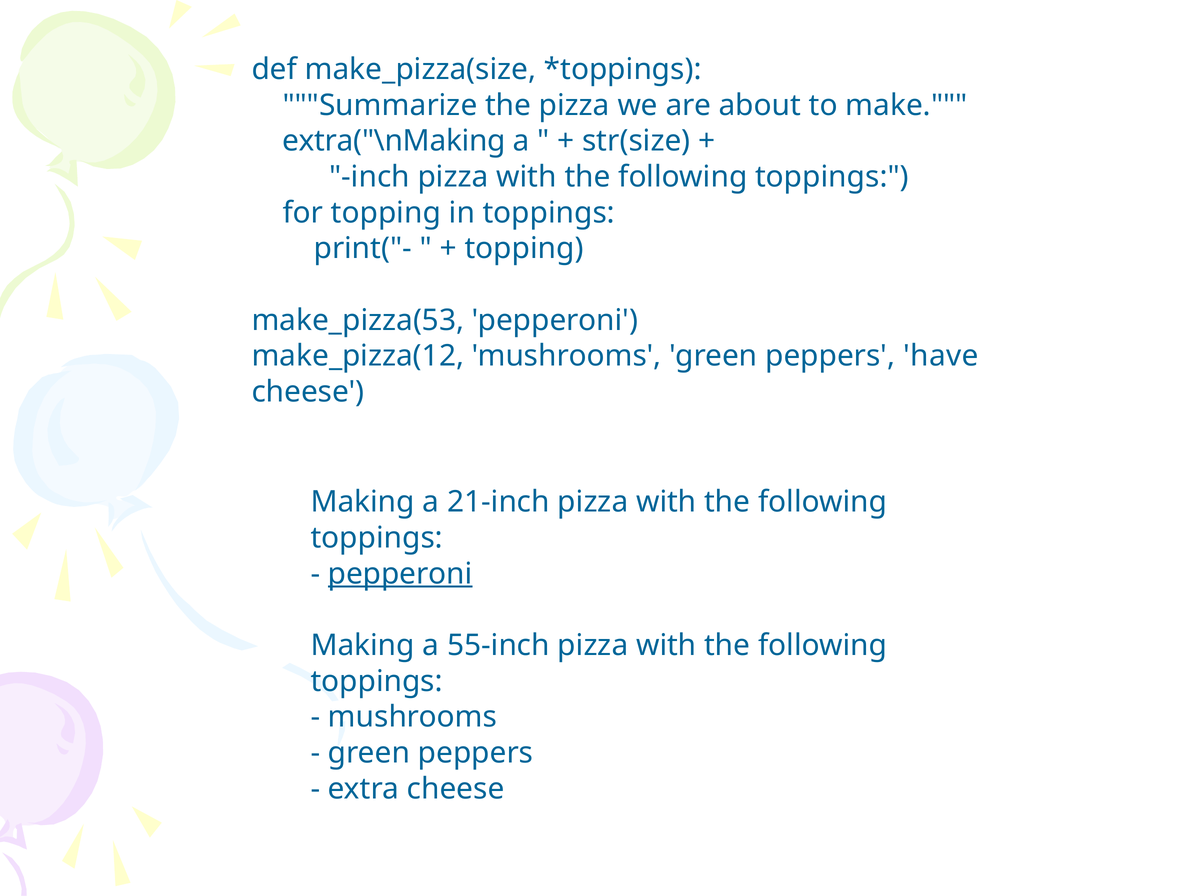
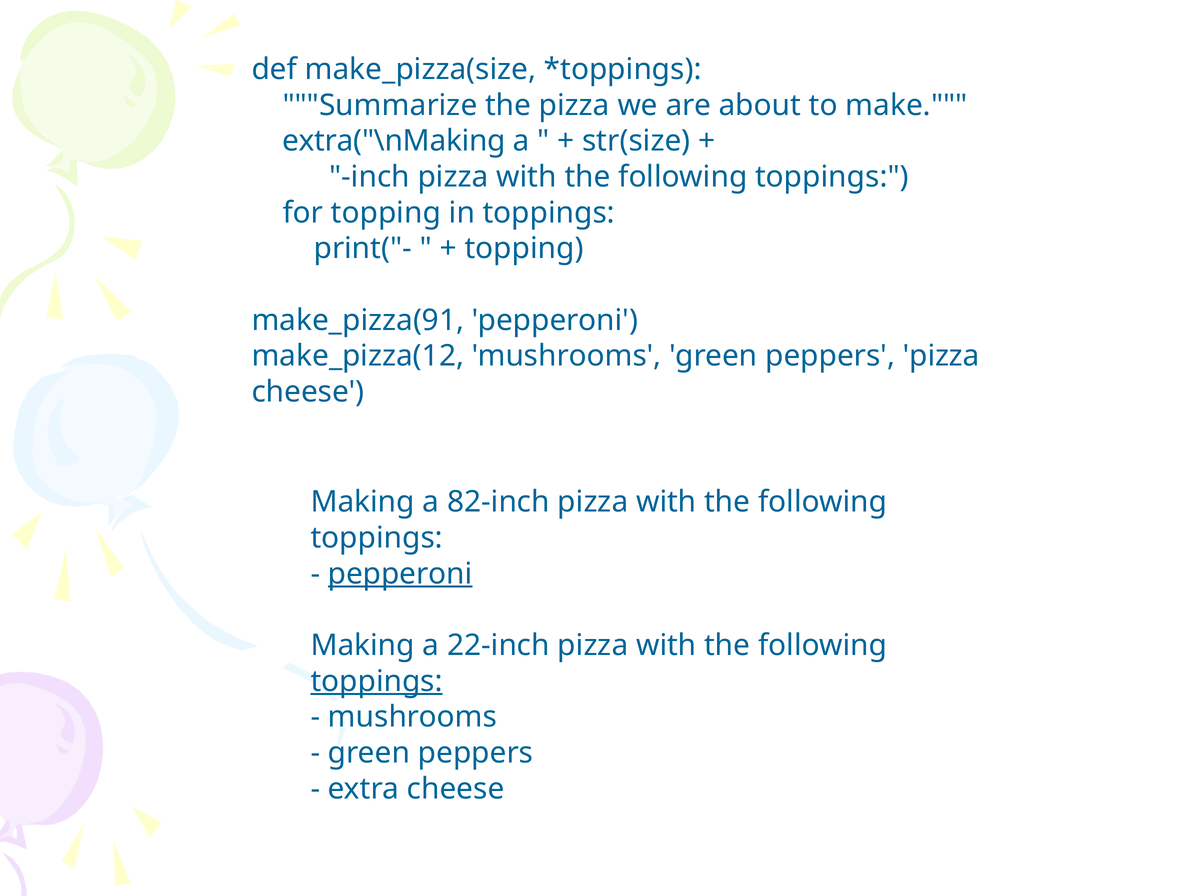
make_pizza(53: make_pizza(53 -> make_pizza(91
peppers have: have -> pizza
21-inch: 21-inch -> 82-inch
55-inch: 55-inch -> 22-inch
toppings at (377, 681) underline: none -> present
